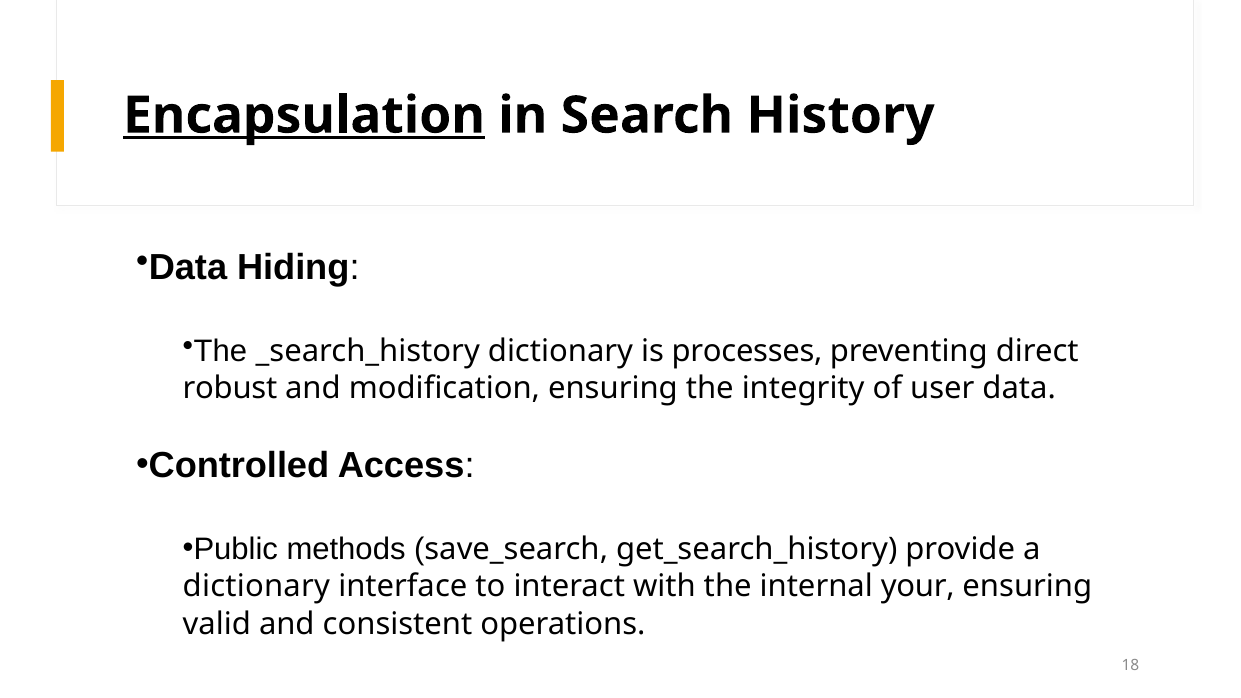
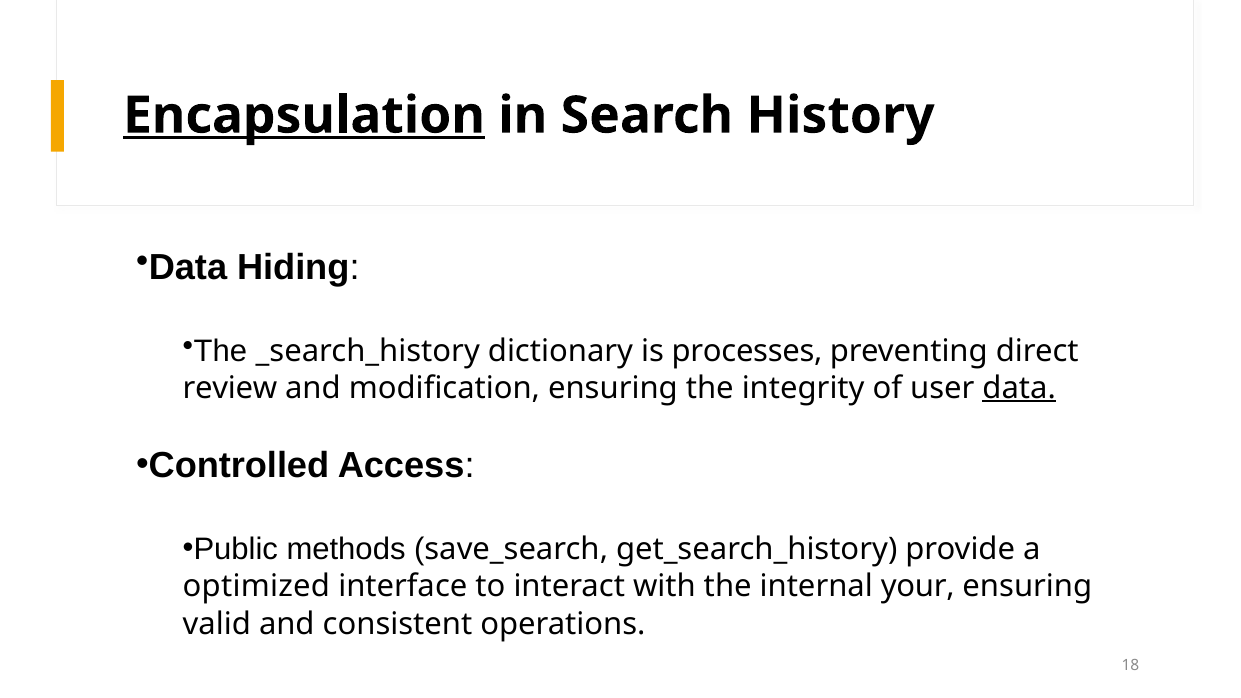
robust: robust -> review
data at (1019, 388) underline: none -> present
dictionary at (256, 587): dictionary -> optimized
